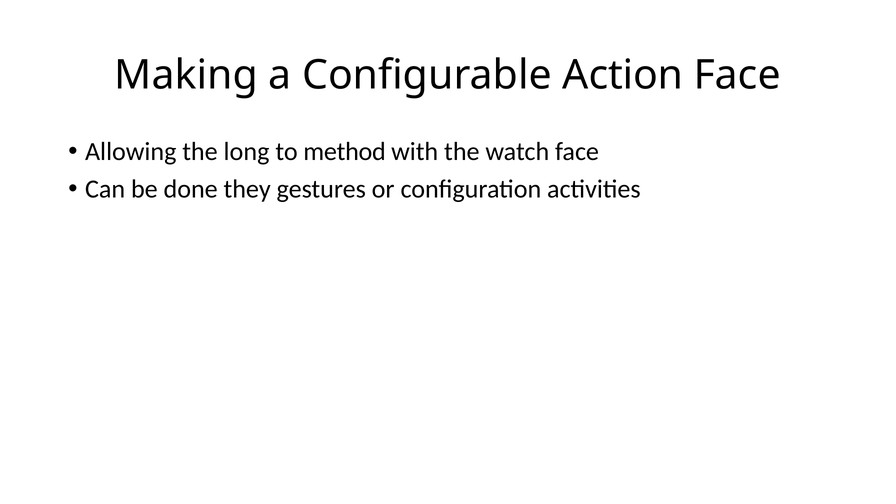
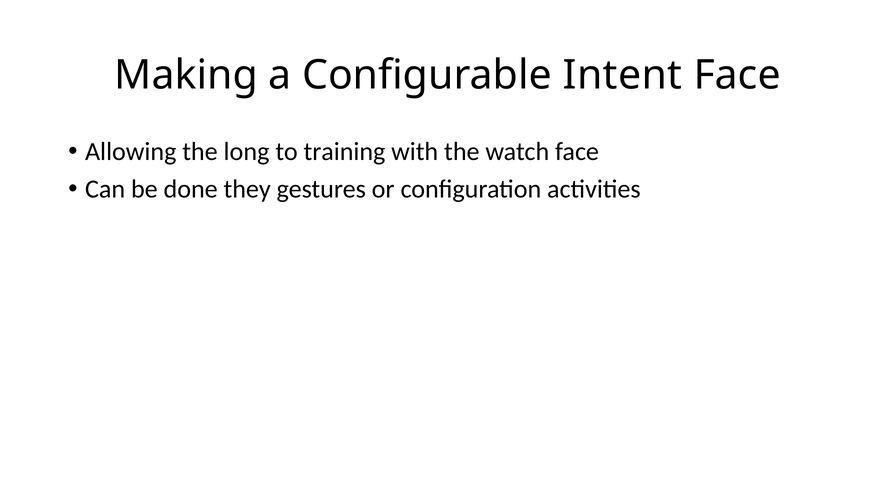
Action: Action -> Intent
method: method -> training
